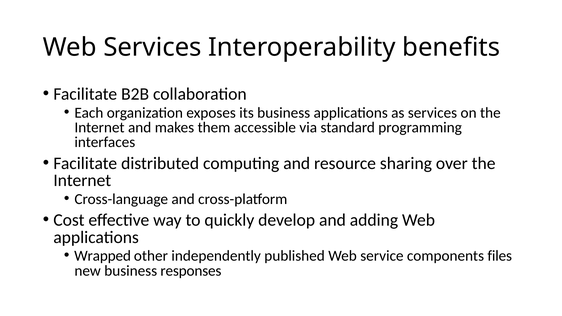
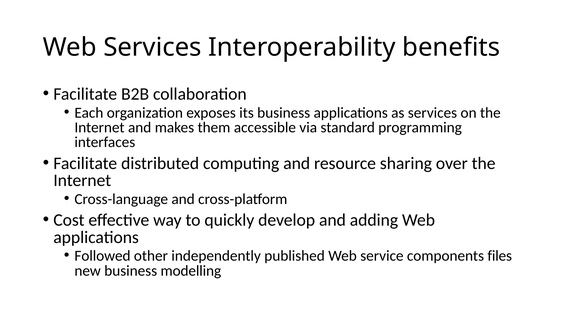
Wrapped: Wrapped -> Followed
responses: responses -> modelling
